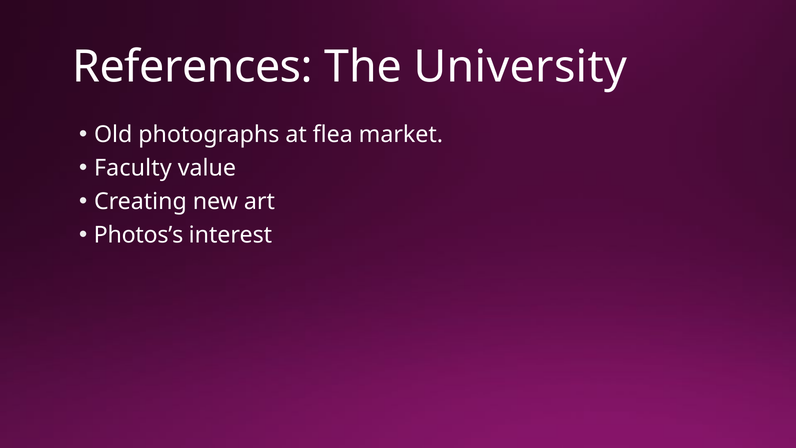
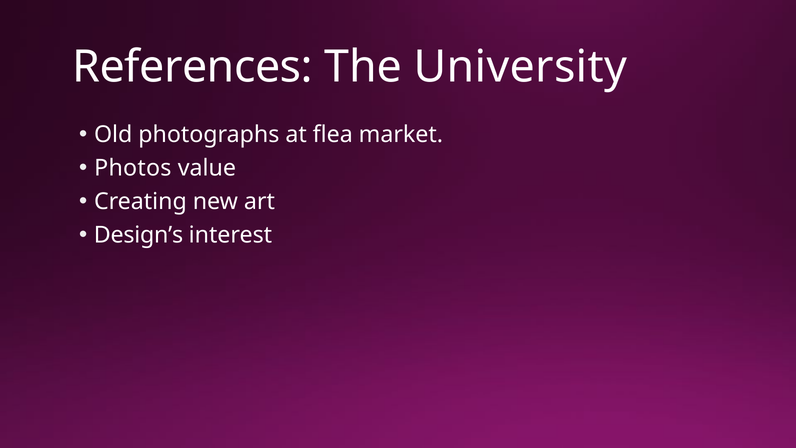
Faculty: Faculty -> Photos
Photos’s: Photos’s -> Design’s
